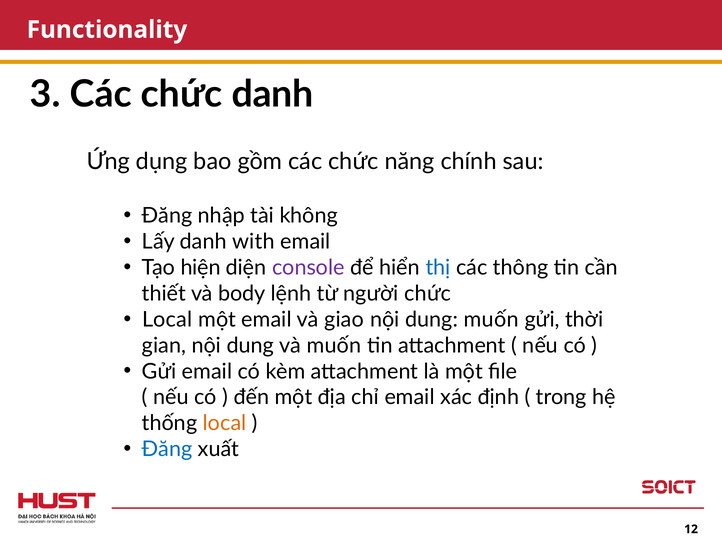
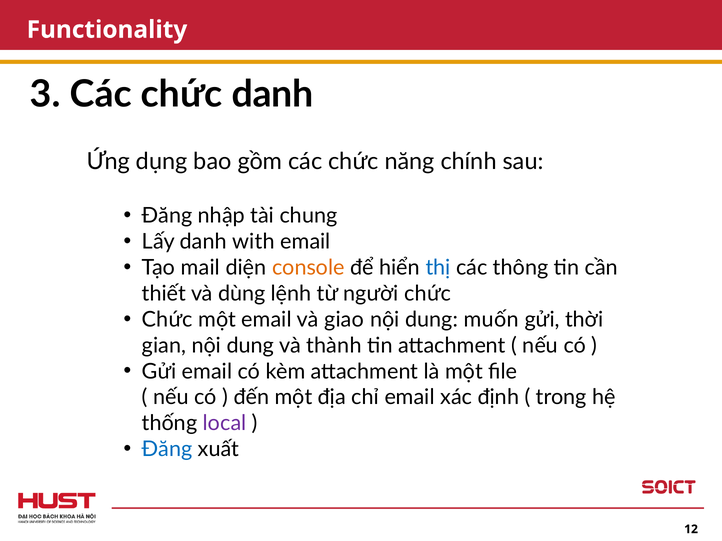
không: không -> chung
hiện: hiện -> mail
console colour: purple -> orange
body: body -> dùng
Local at (167, 320): Local -> Chức
và muốn: muốn -> thành
local at (225, 424) colour: orange -> purple
